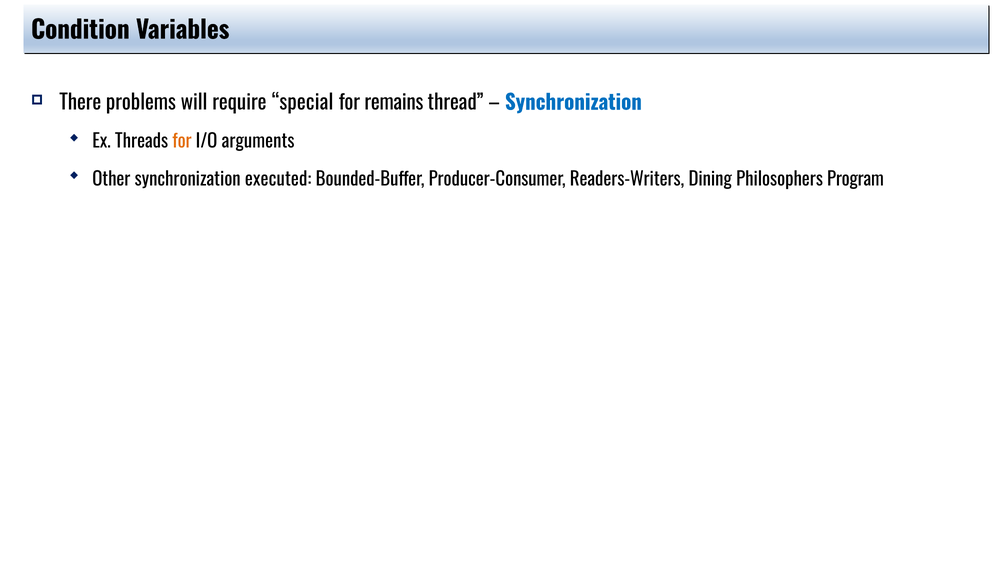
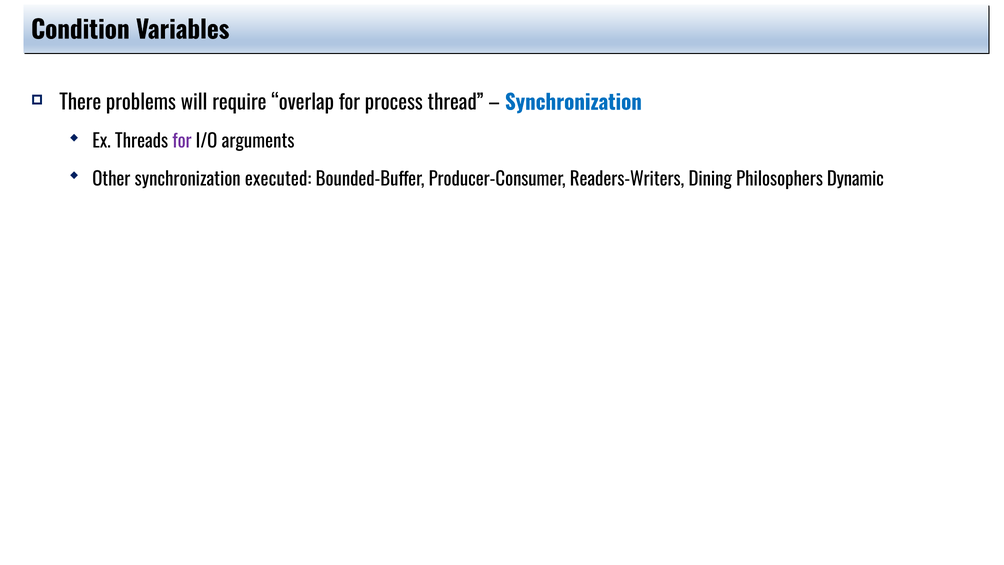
special: special -> overlap
remains: remains -> process
for at (182, 142) colour: orange -> purple
Program: Program -> Dynamic
